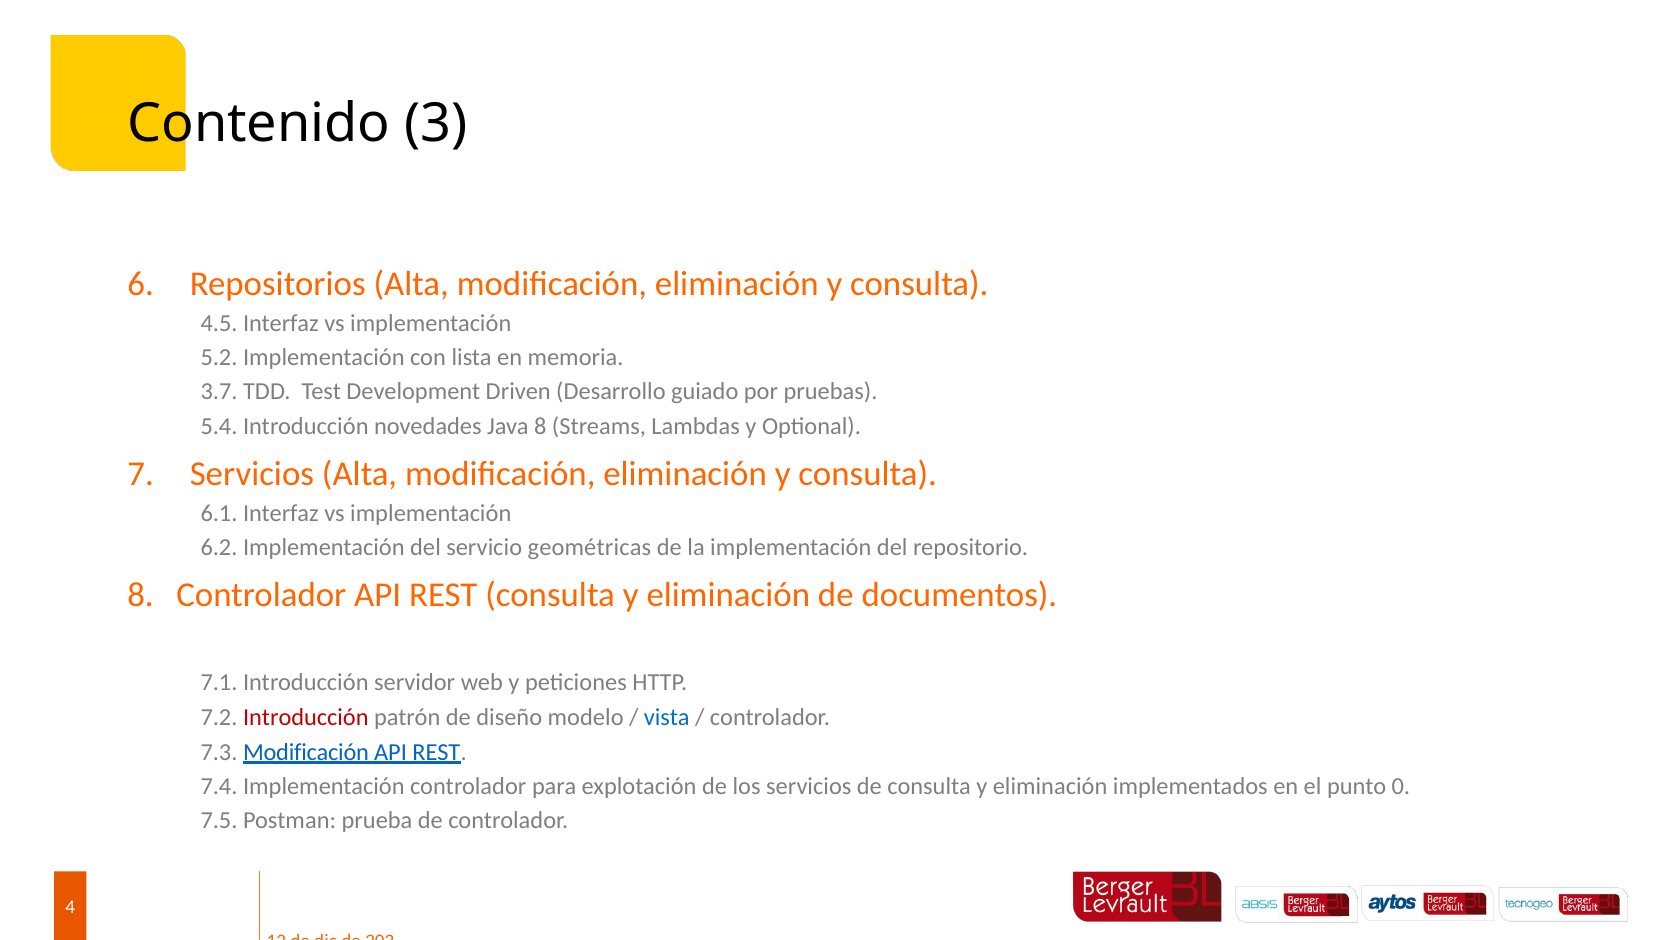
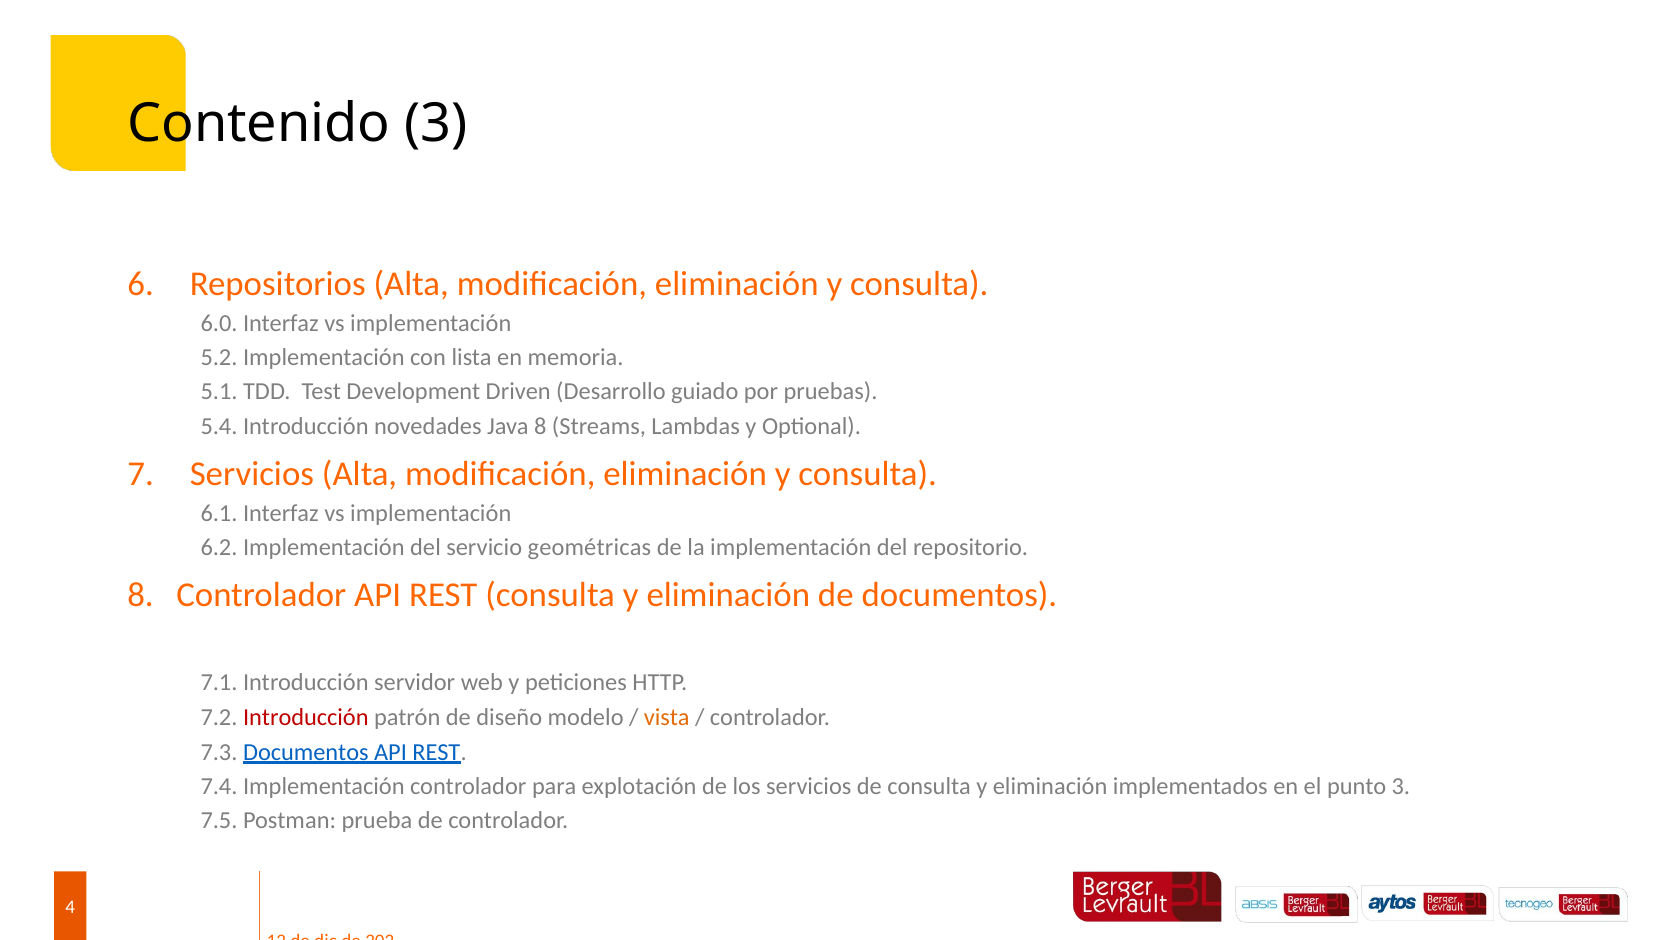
4.5: 4.5 -> 6.0
3.7: 3.7 -> 5.1
vista colour: blue -> orange
7.3 Modificación: Modificación -> Documentos
punto 0: 0 -> 3
